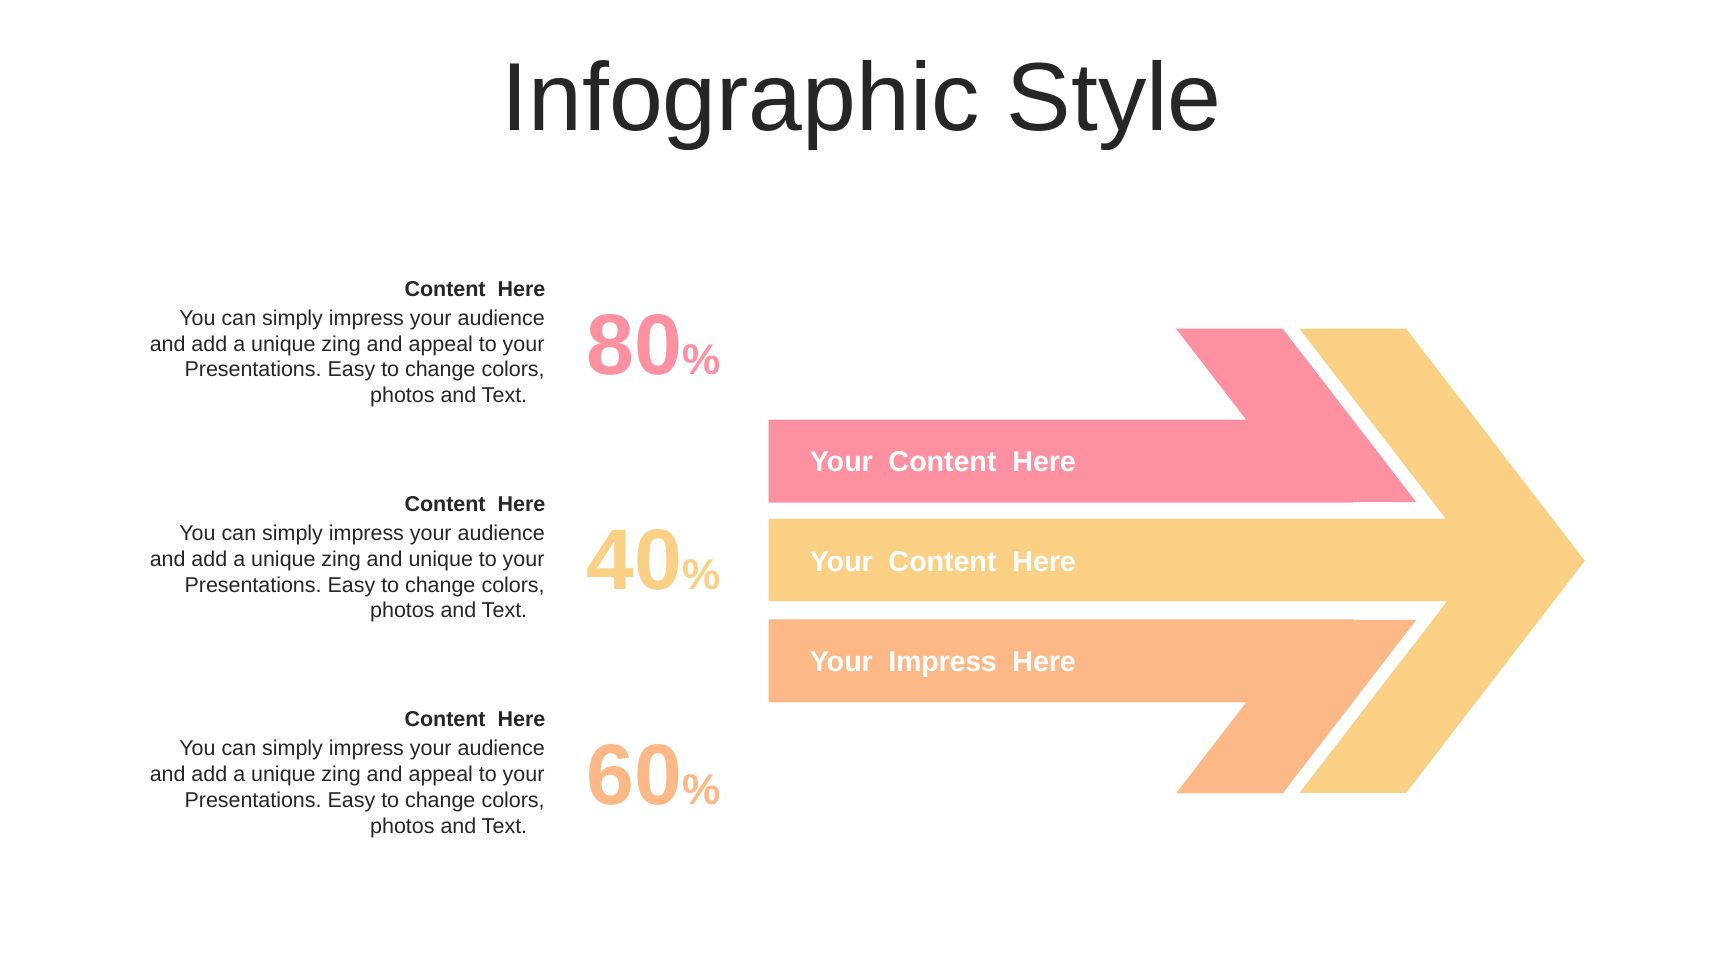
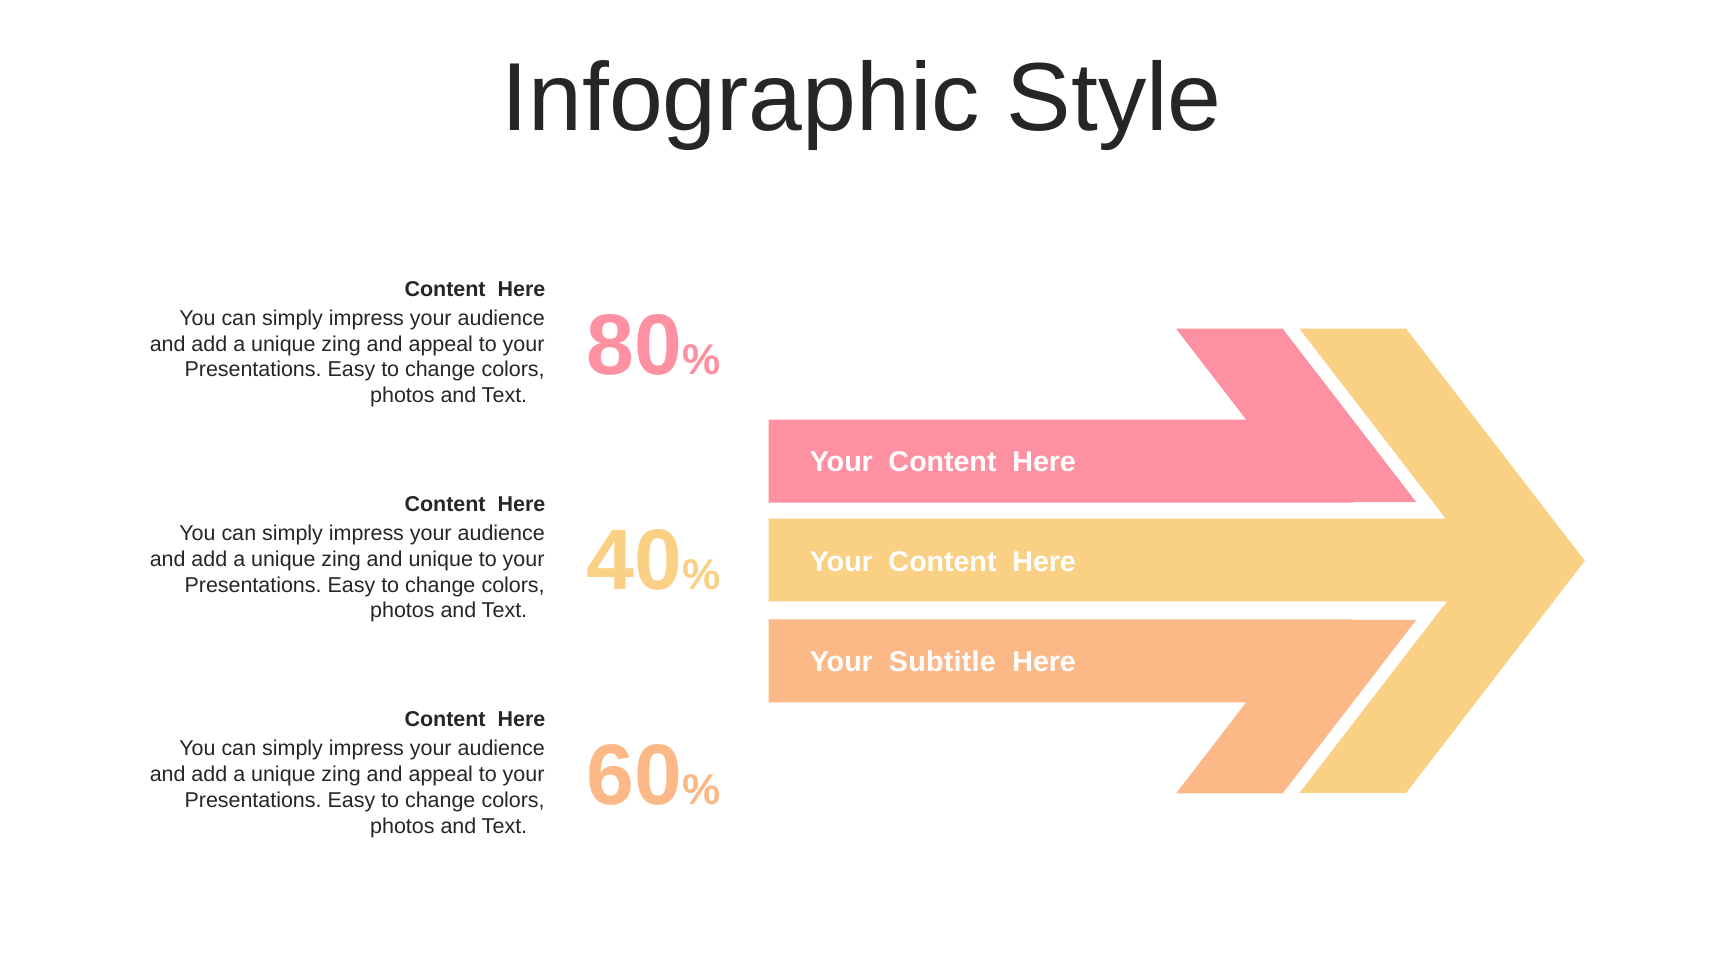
Your Impress: Impress -> Subtitle
